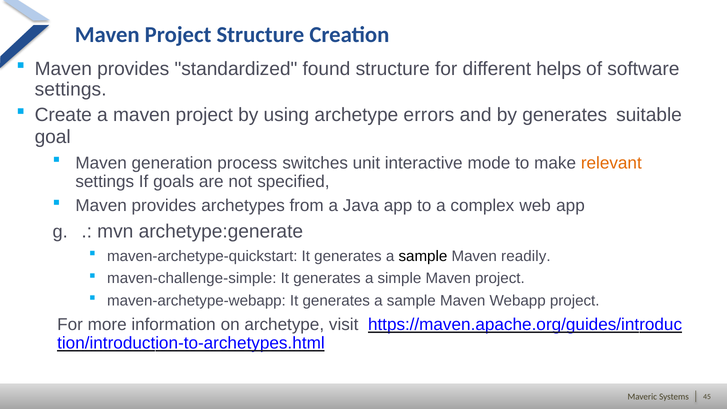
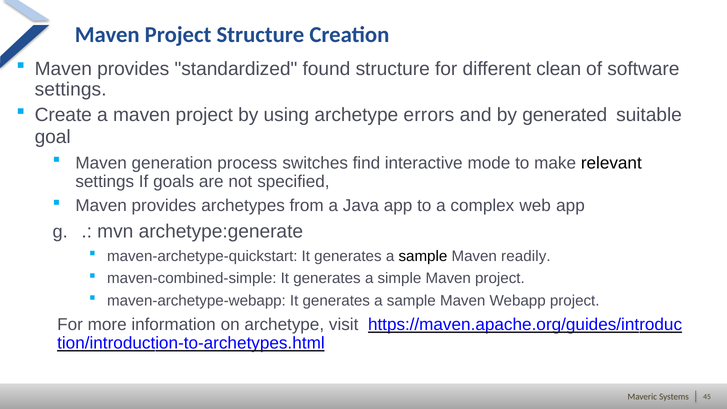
helps: helps -> clean
by generates: generates -> generated
unit: unit -> find
relevant colour: orange -> black
maven-challenge-simple: maven-challenge-simple -> maven-combined-simple
